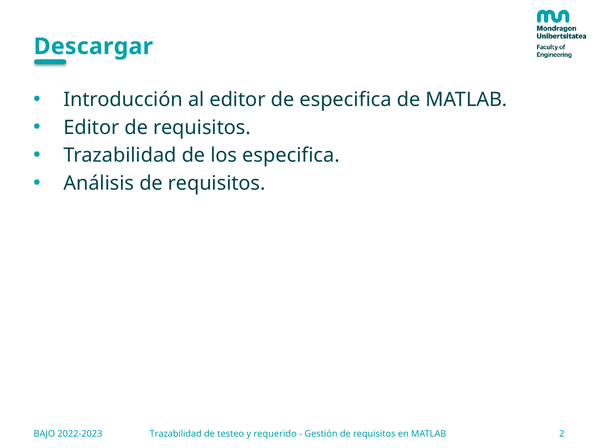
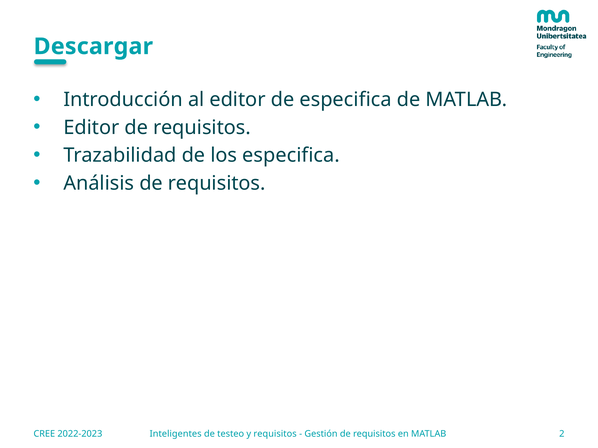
BAJO: BAJO -> CREE
Trazabilidad at (176, 434): Trazabilidad -> Inteligentes
y requerido: requerido -> requisitos
